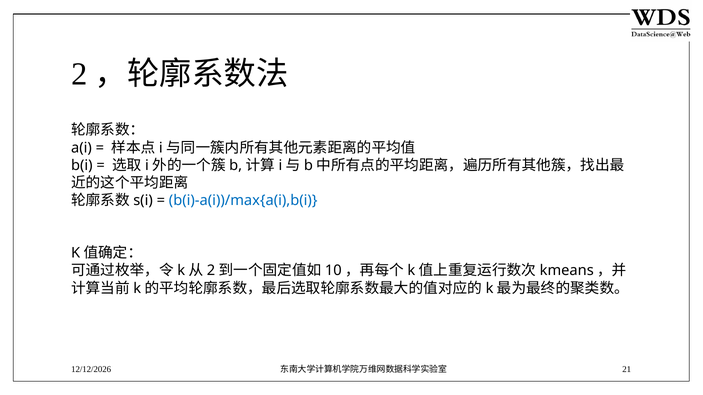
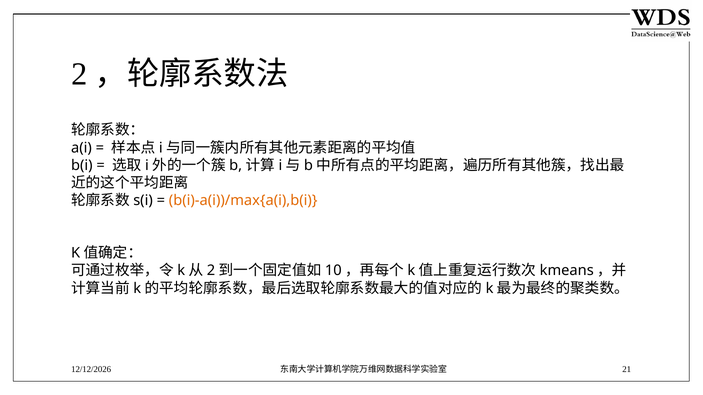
b(i)-a(i))/max{a(i),b(i colour: blue -> orange
